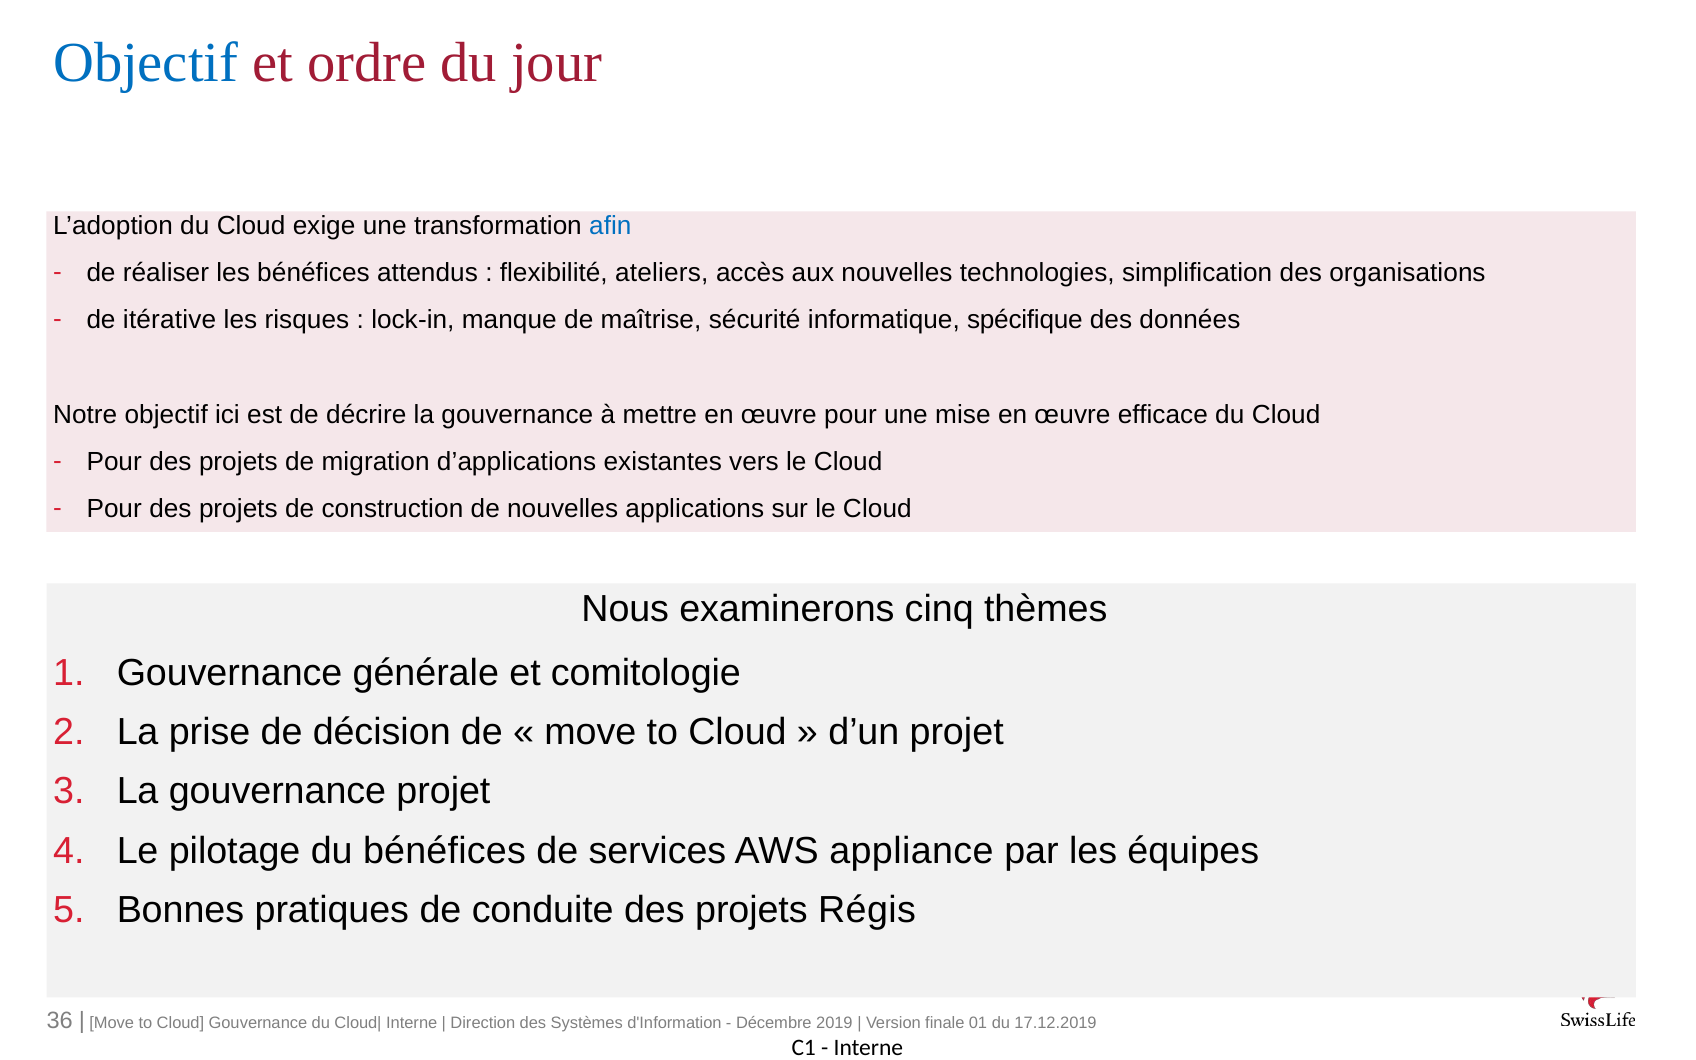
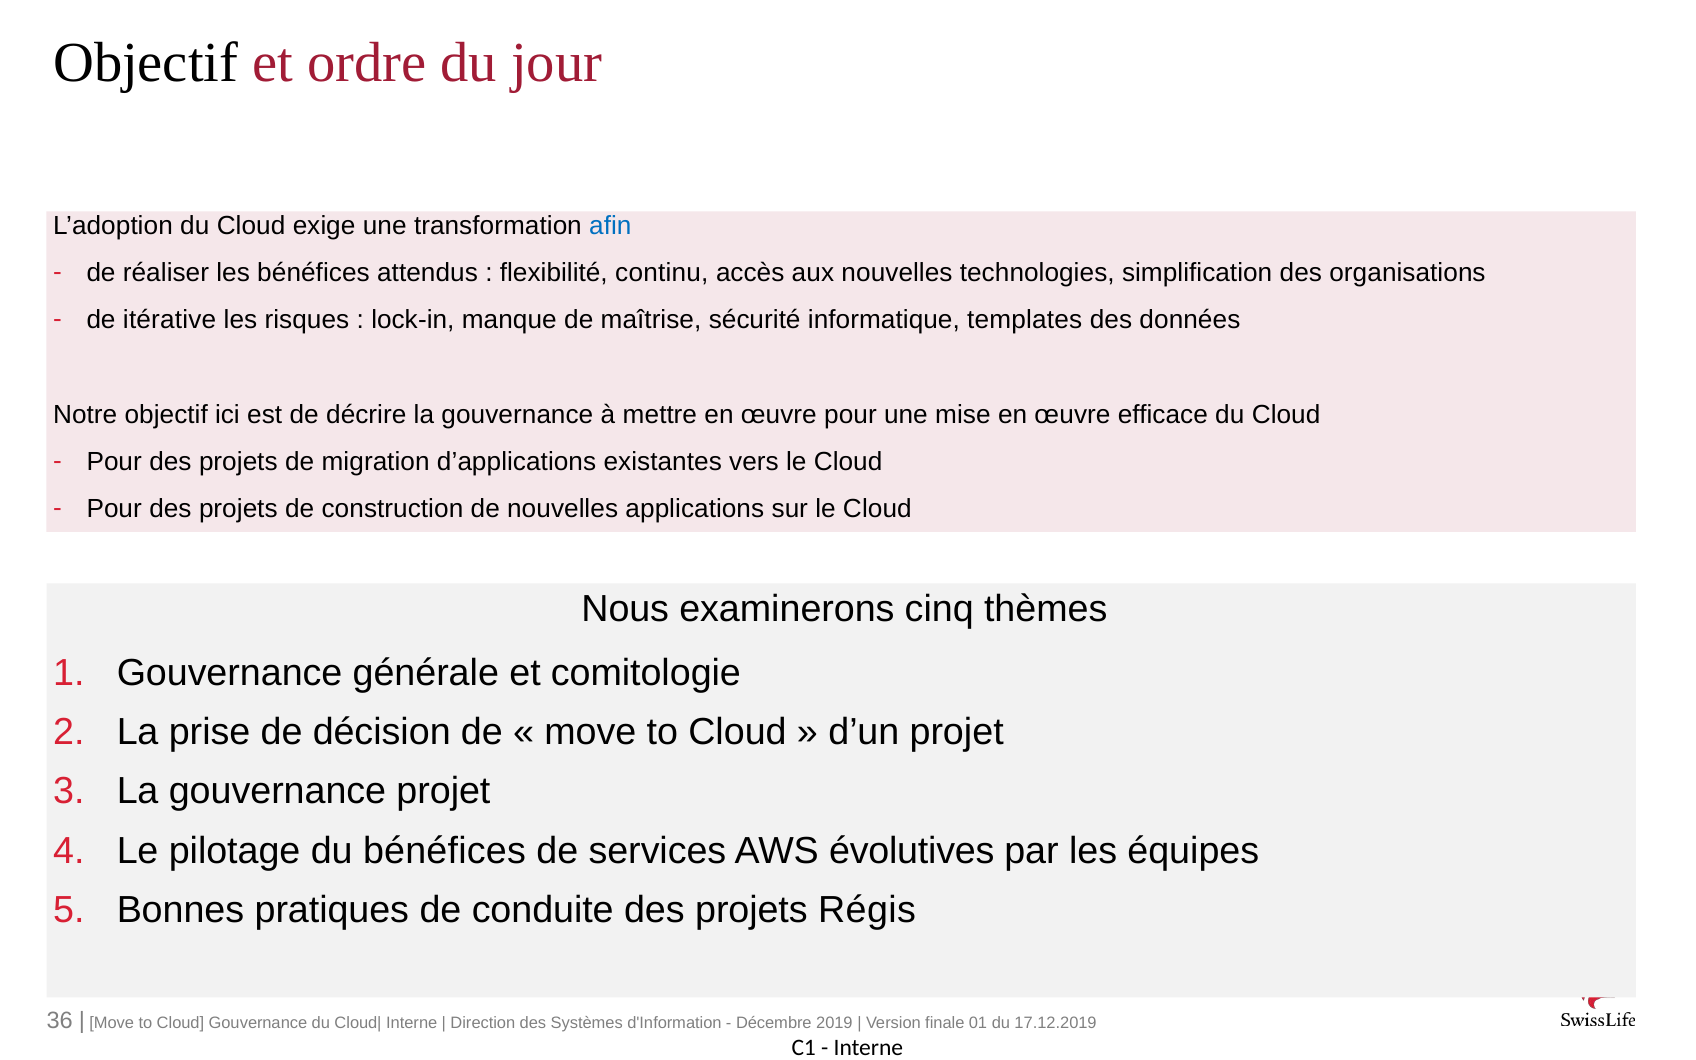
Objectif at (146, 63) colour: blue -> black
ateliers: ateliers -> continu
spécifique: spécifique -> templates
appliance: appliance -> évolutives
